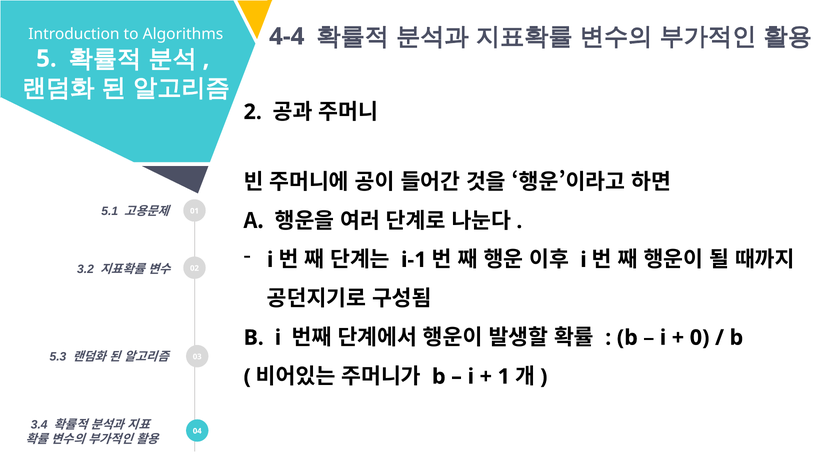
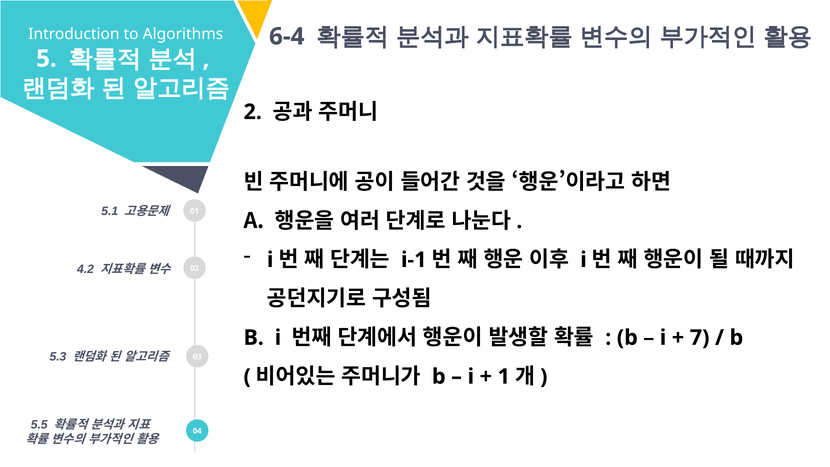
4-4: 4-4 -> 6-4
3.2: 3.2 -> 4.2
0: 0 -> 7
3.4: 3.4 -> 5.5
